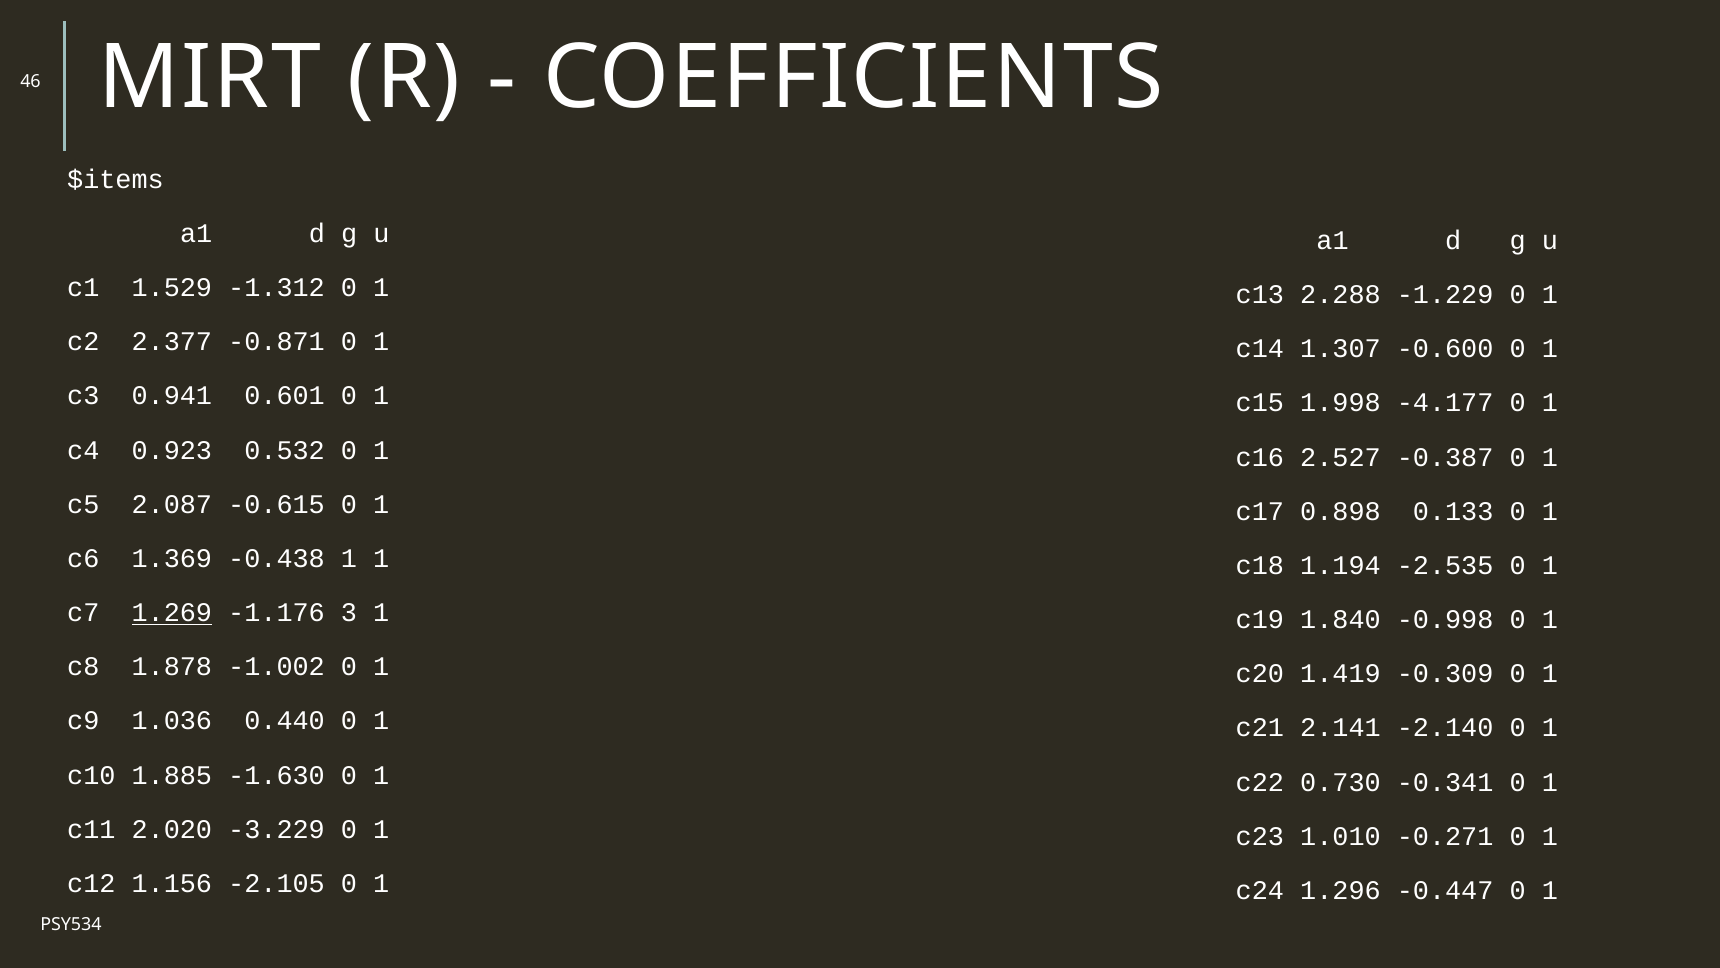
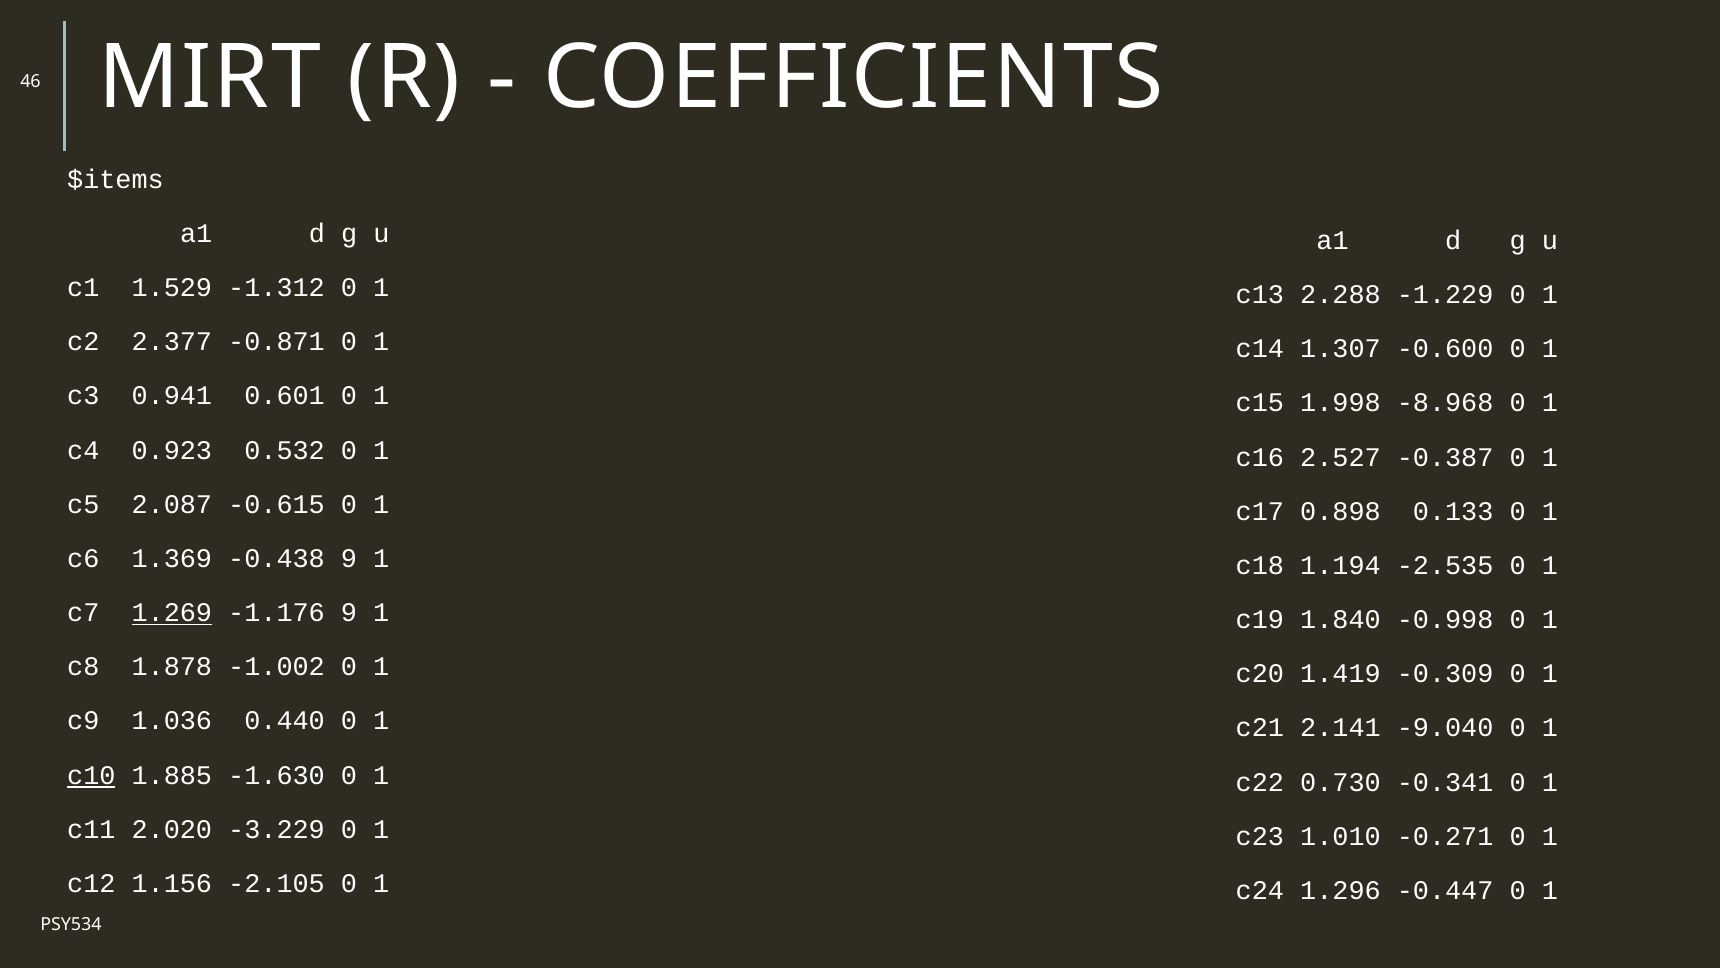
-4.177: -4.177 -> -8.968
-0.438 1: 1 -> 9
-1.176 3: 3 -> 9
-2.140: -2.140 -> -9.040
c10 underline: none -> present
